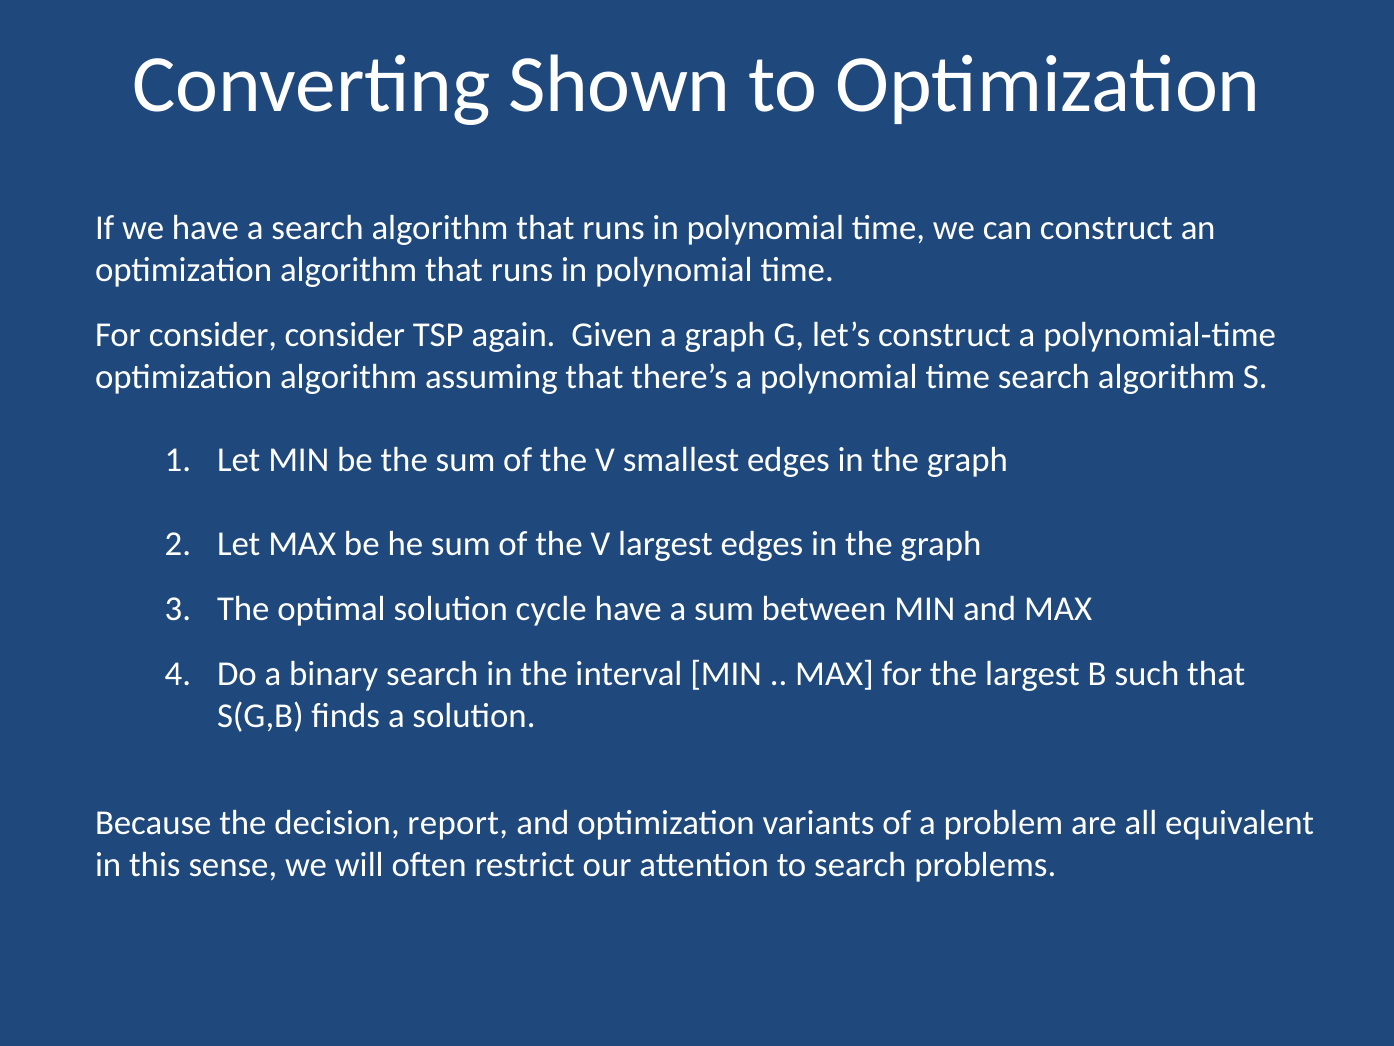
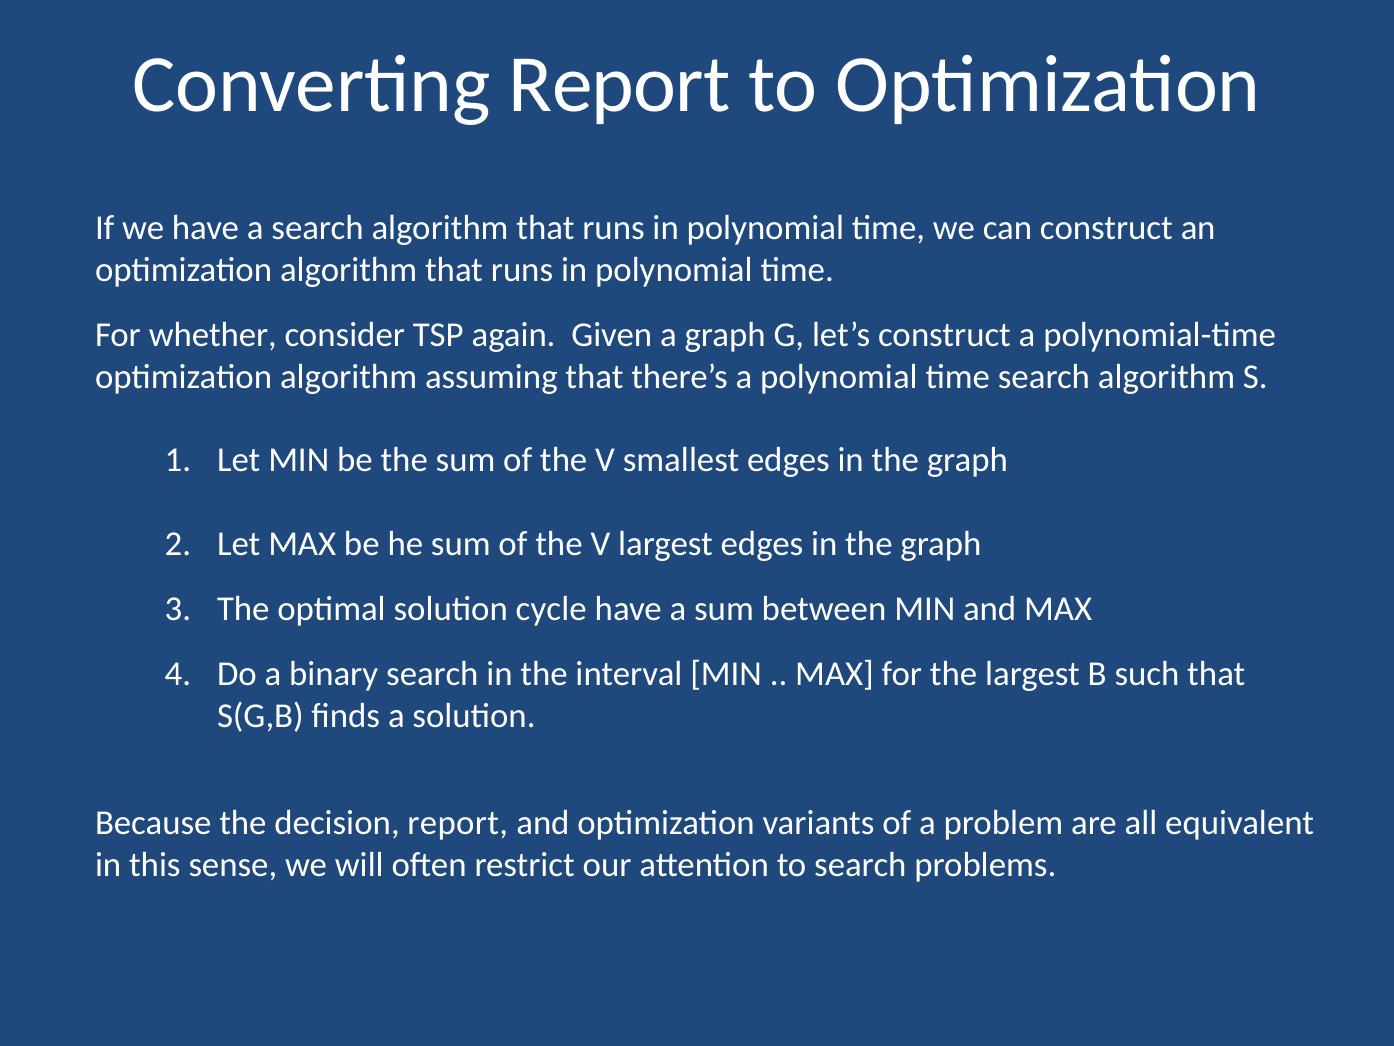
Converting Shown: Shown -> Report
For consider: consider -> whether
